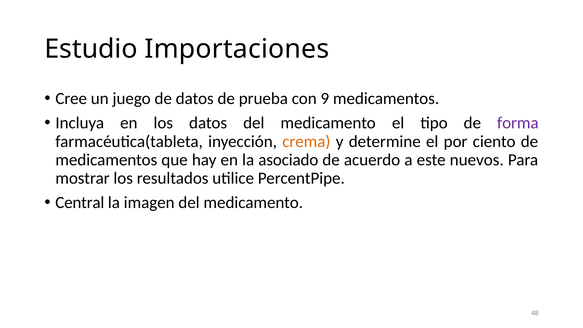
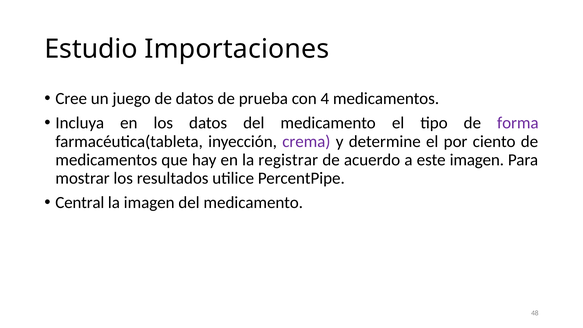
9: 9 -> 4
crema colour: orange -> purple
asociado: asociado -> registrar
este nuevos: nuevos -> imagen
